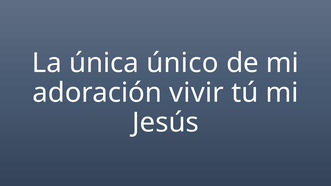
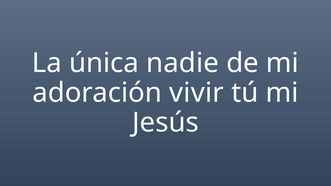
único: único -> nadie
